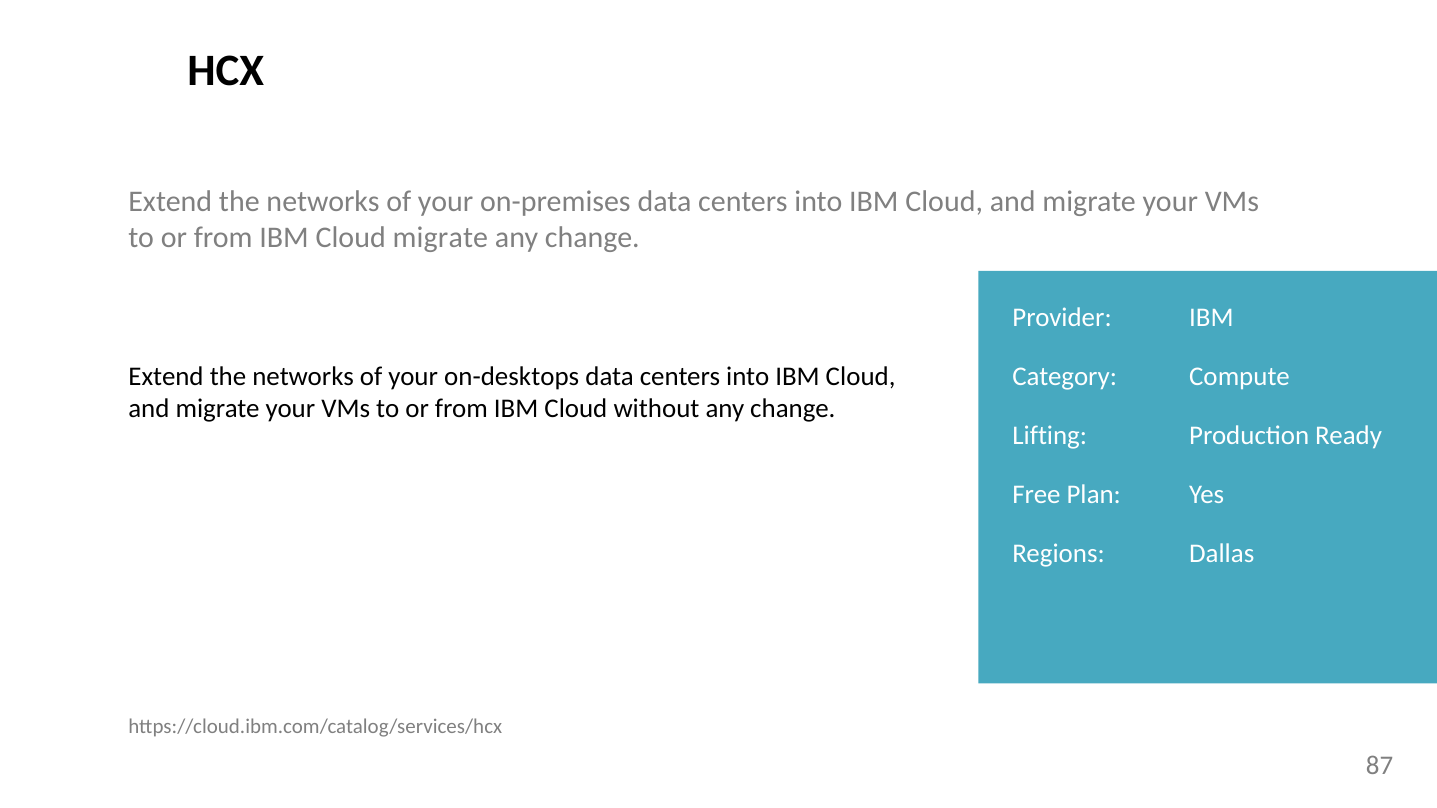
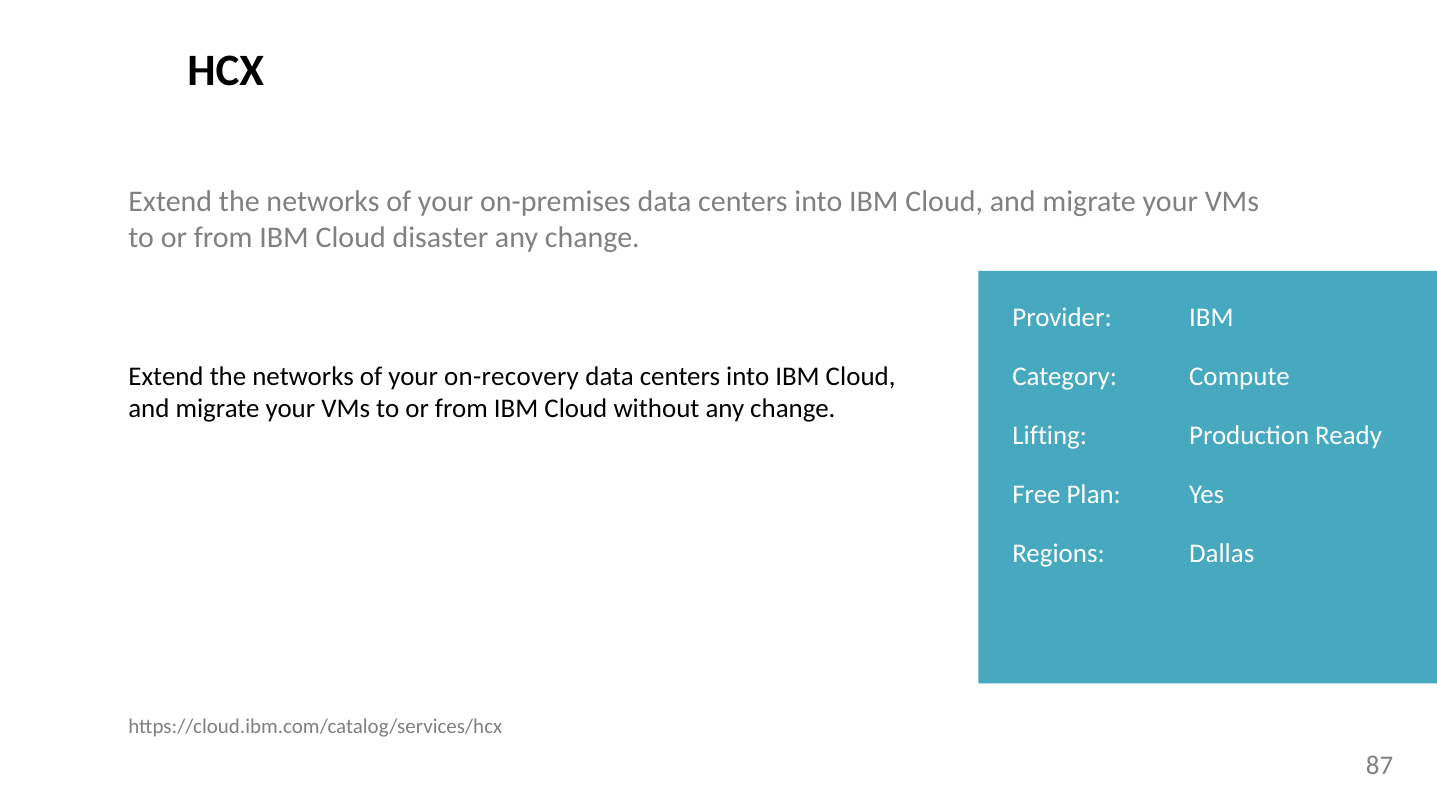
Cloud migrate: migrate -> disaster
on-desktops: on-desktops -> on-recovery
